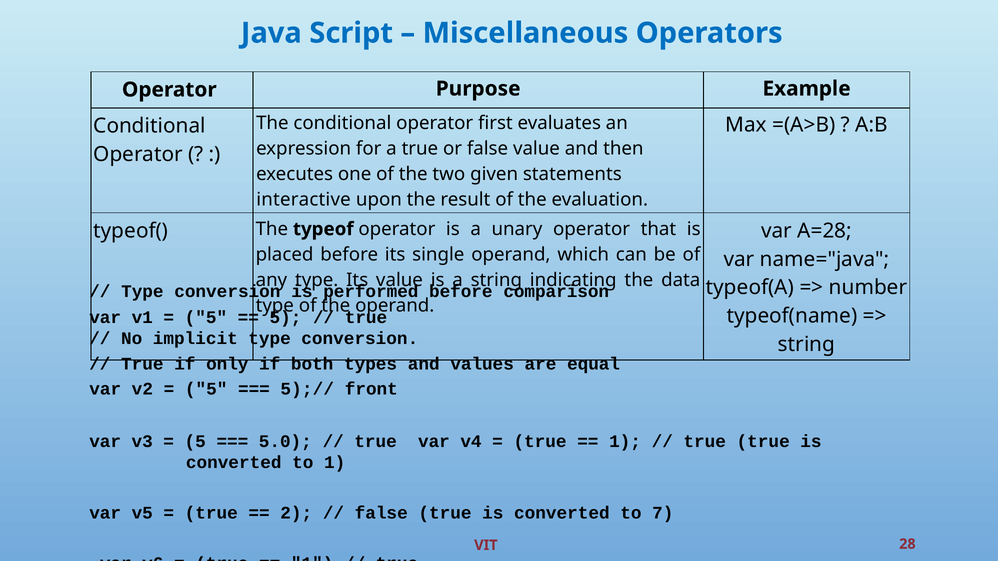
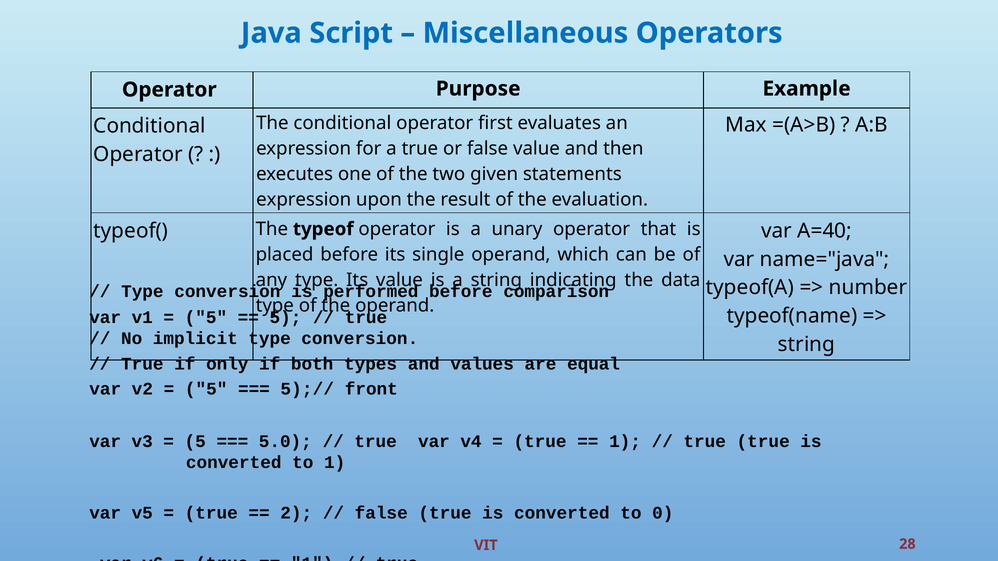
interactive at (304, 200): interactive -> expression
A=28: A=28 -> A=40
7: 7 -> 0
